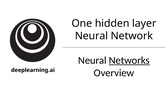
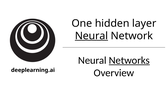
Neural at (91, 36) underline: none -> present
